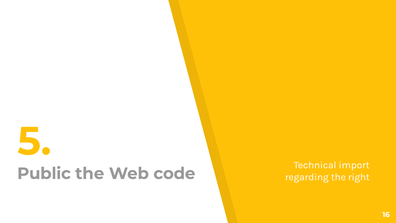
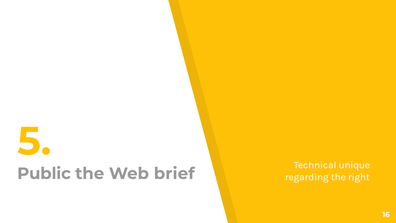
import: import -> unique
code: code -> brief
